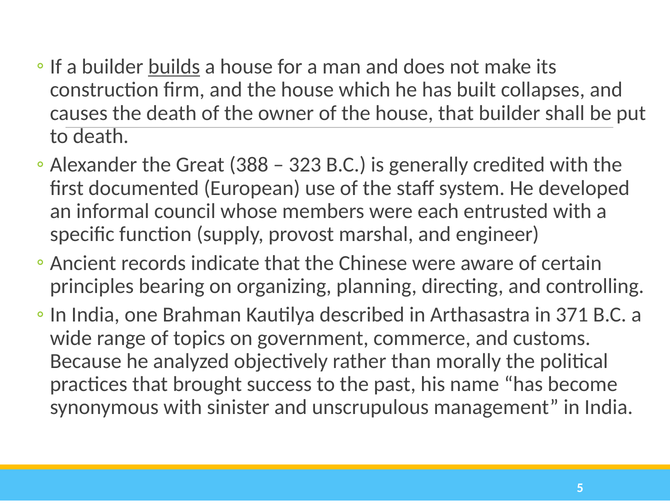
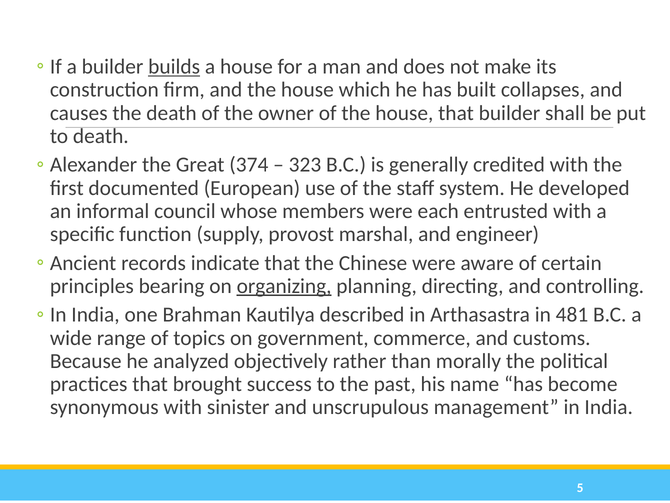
388: 388 -> 374
organizing underline: none -> present
371: 371 -> 481
